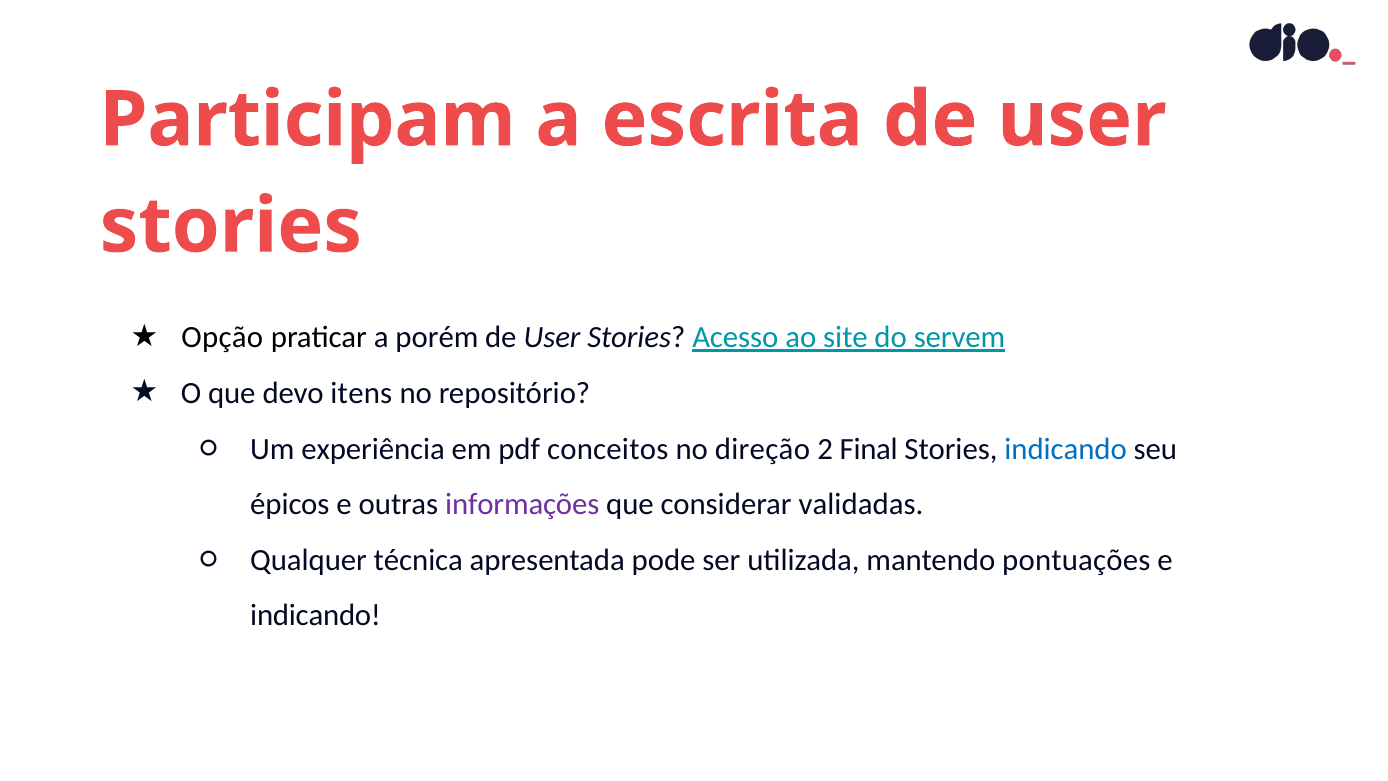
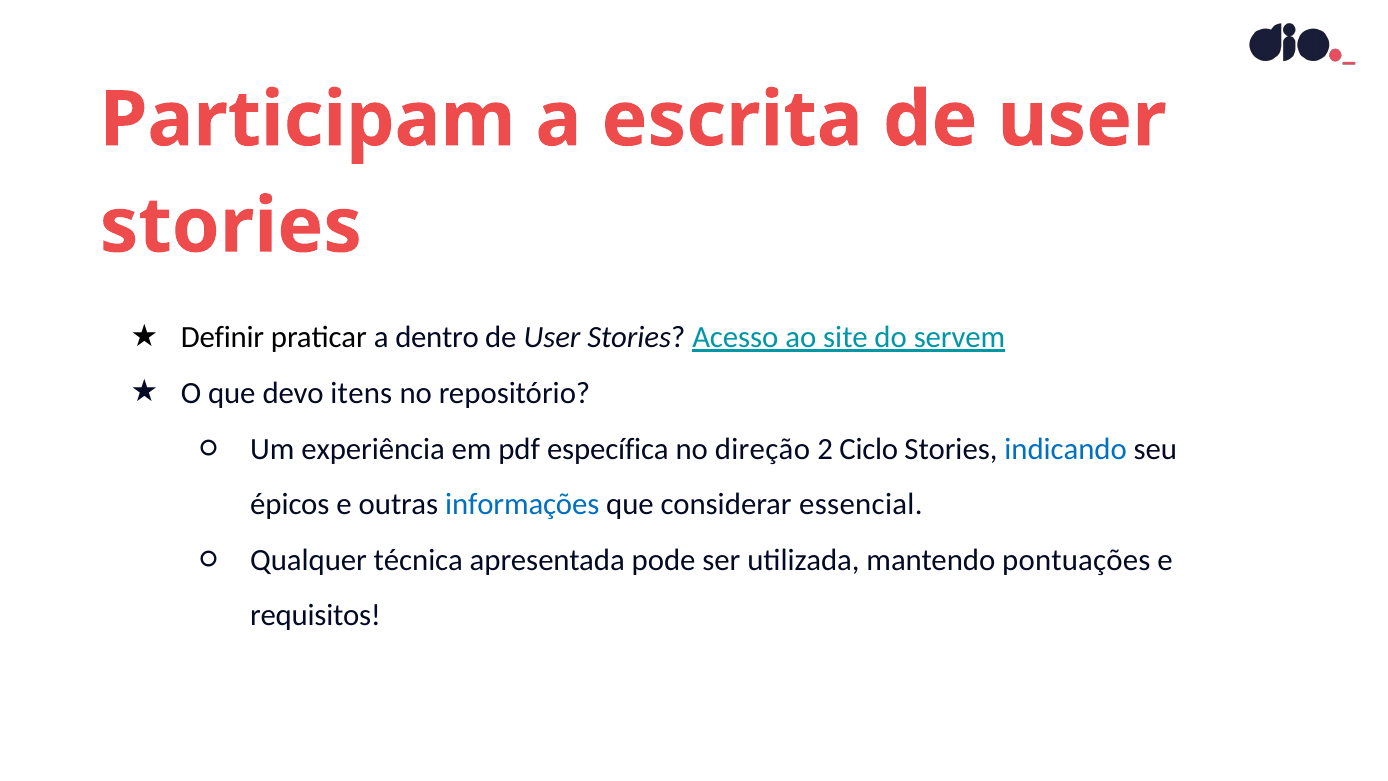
Opção: Opção -> Definir
porém: porém -> dentro
conceitos: conceitos -> específica
Final: Final -> Ciclo
informações colour: purple -> blue
validadas: validadas -> essencial
indicando at (316, 615): indicando -> requisitos
